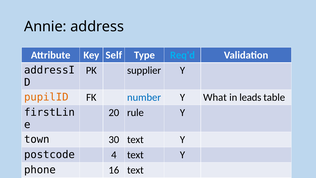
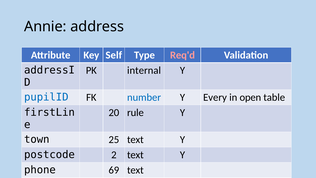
Req'd colour: light blue -> pink
supplier: supplier -> internal
pupilID colour: orange -> blue
What: What -> Every
leads: leads -> open
30: 30 -> 25
4: 4 -> 2
16: 16 -> 69
